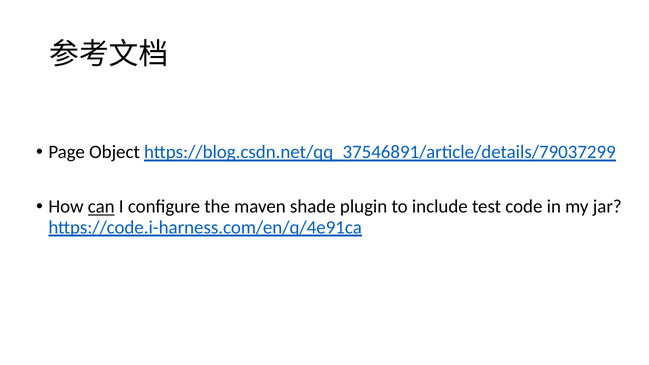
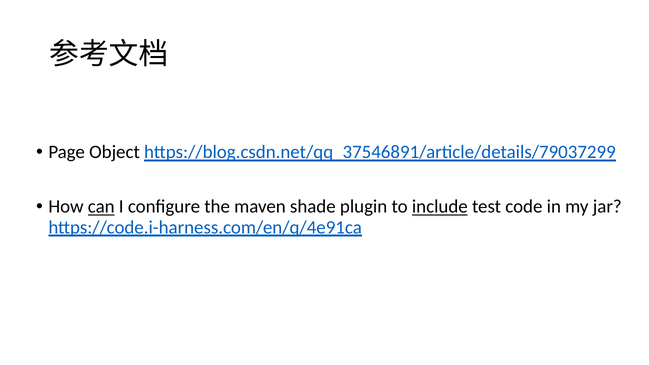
include underline: none -> present
